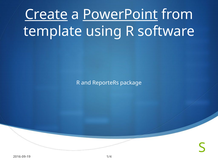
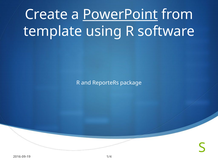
Create underline: present -> none
